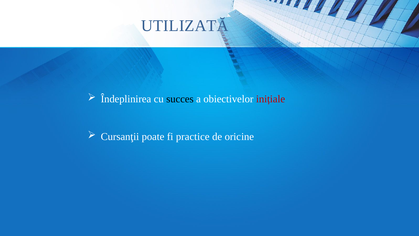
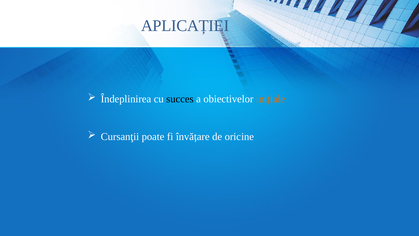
UTILIZATĂ: UTILIZATĂ -> APLICAȚIEI
inițiale colour: red -> orange
practice: practice -> învățare
